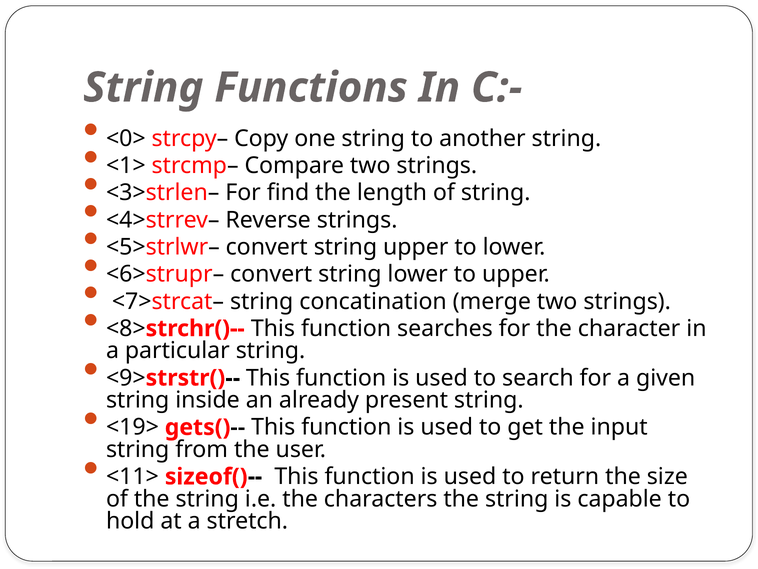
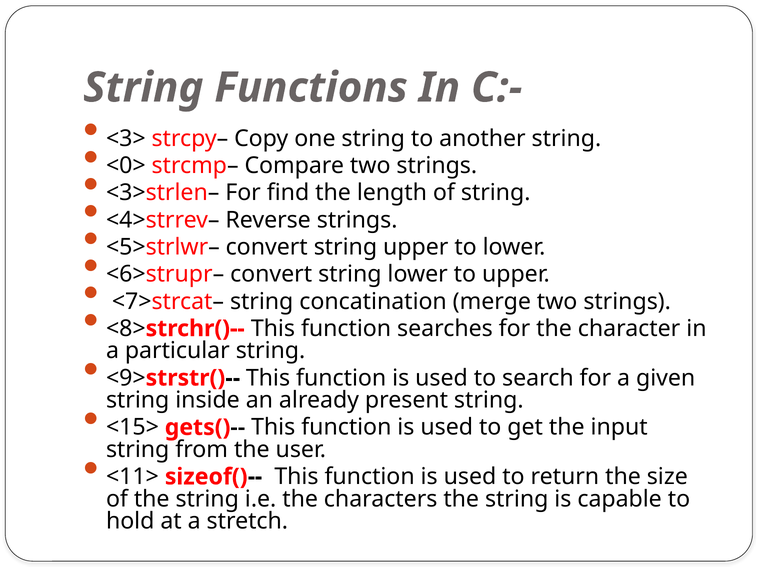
<0>: <0> -> <3>
<1>: <1> -> <0>
<19>: <19> -> <15>
